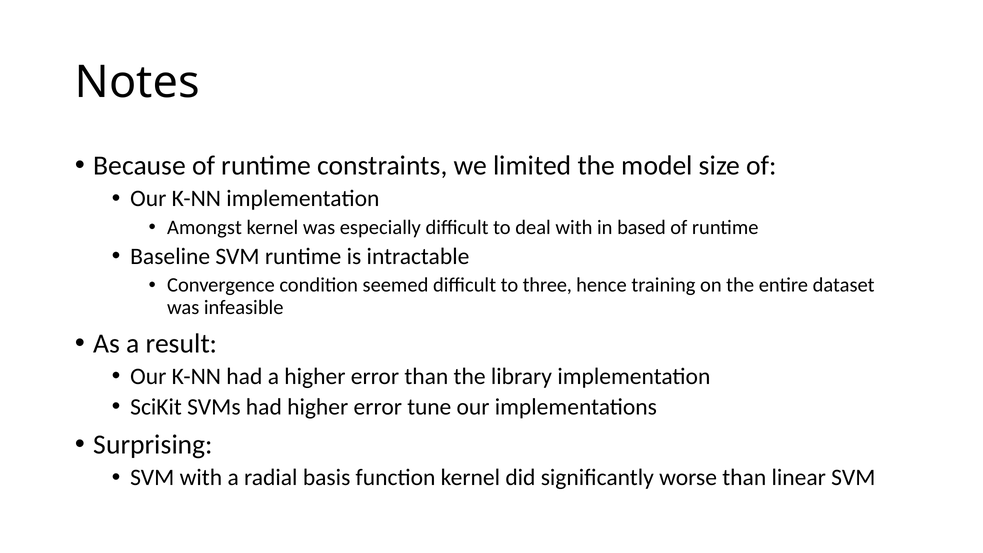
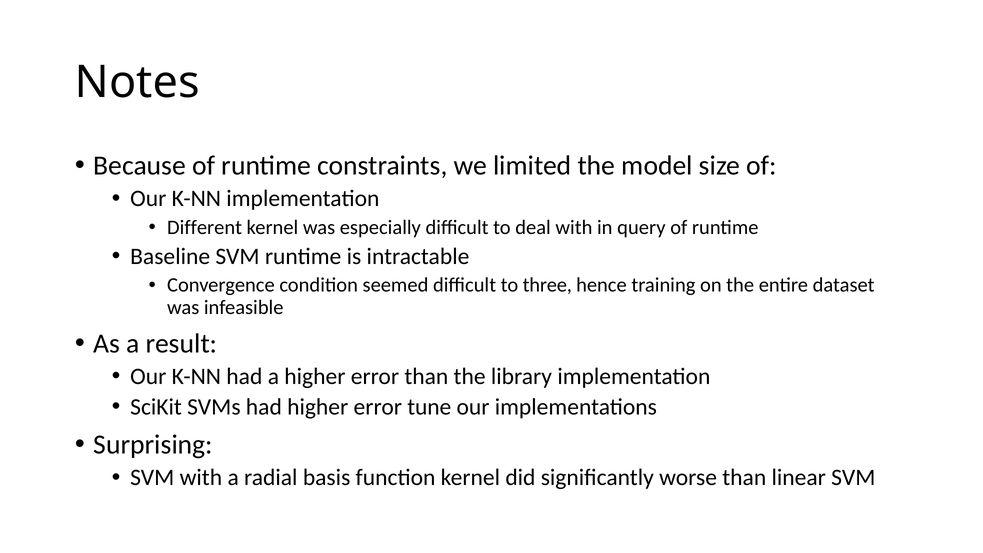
Amongst: Amongst -> Different
based: based -> query
